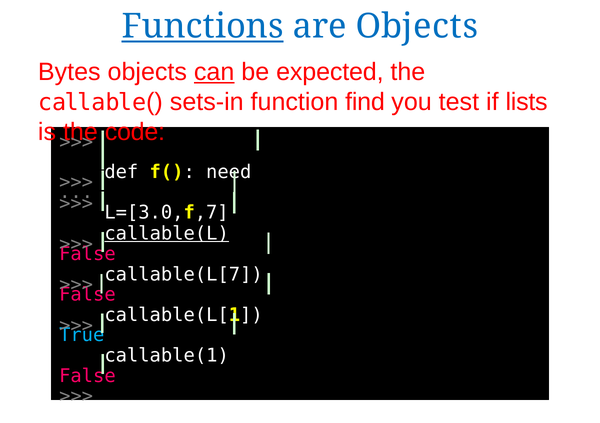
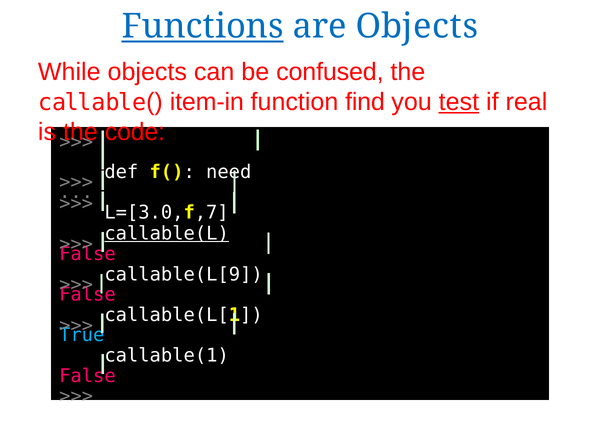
Bytes: Bytes -> While
can underline: present -> none
expected: expected -> confused
sets-in: sets-in -> item-in
test underline: none -> present
lists: lists -> real
callable(L[7: callable(L[7 -> callable(L[9
